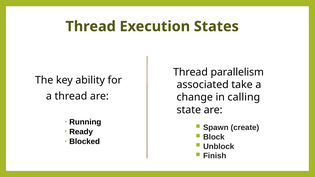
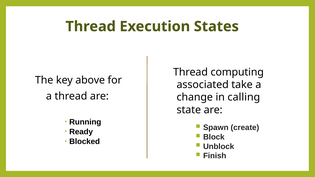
parallelism: parallelism -> computing
ability: ability -> above
